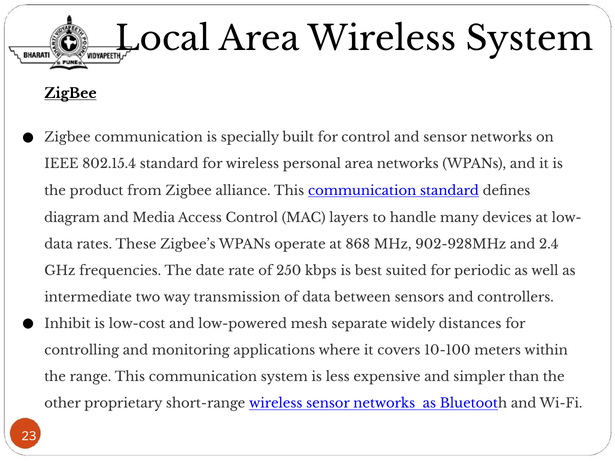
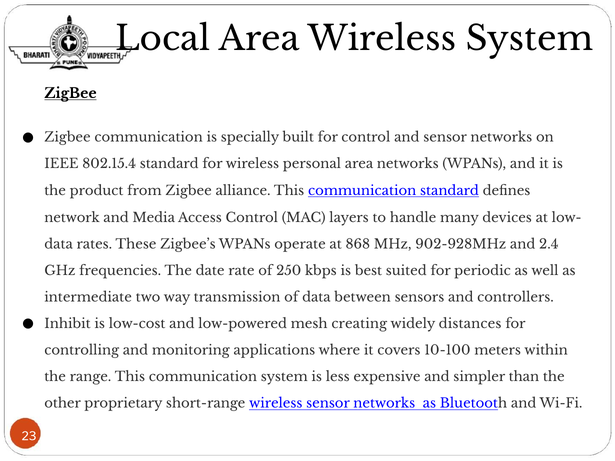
diagram: diagram -> network
separate: separate -> creating
